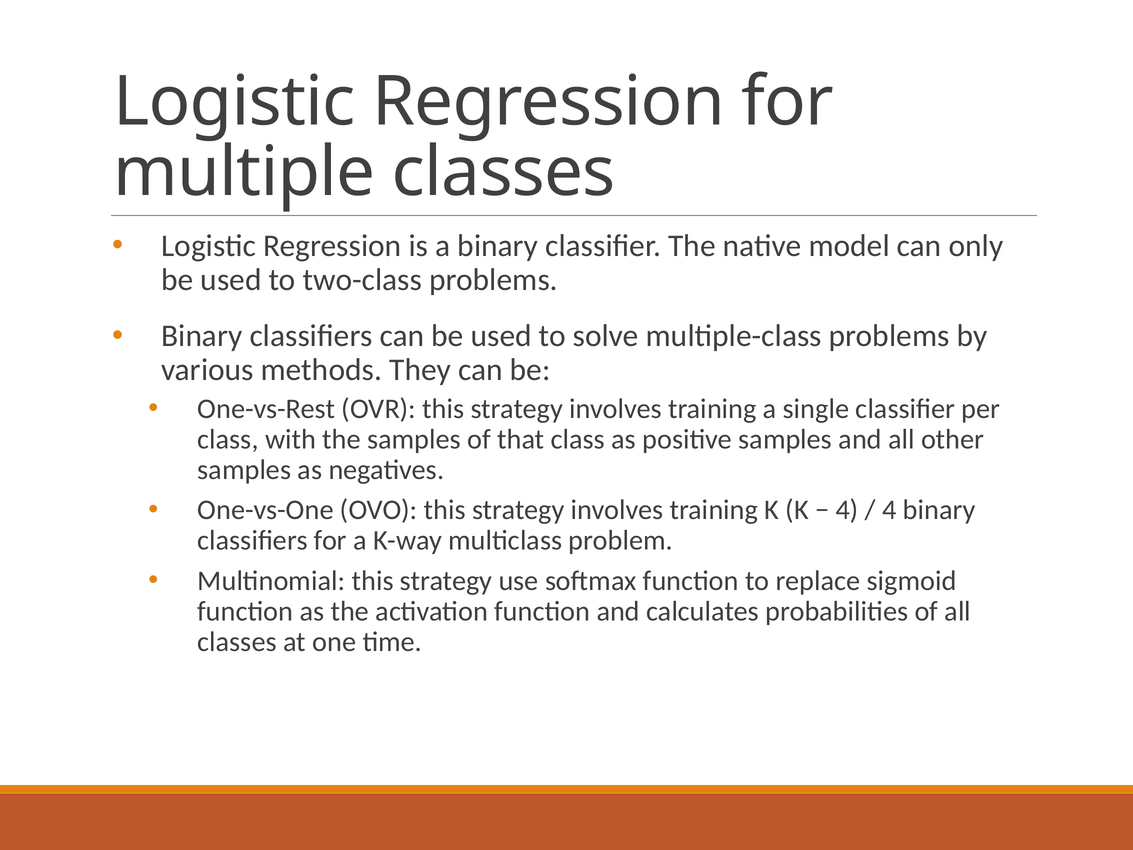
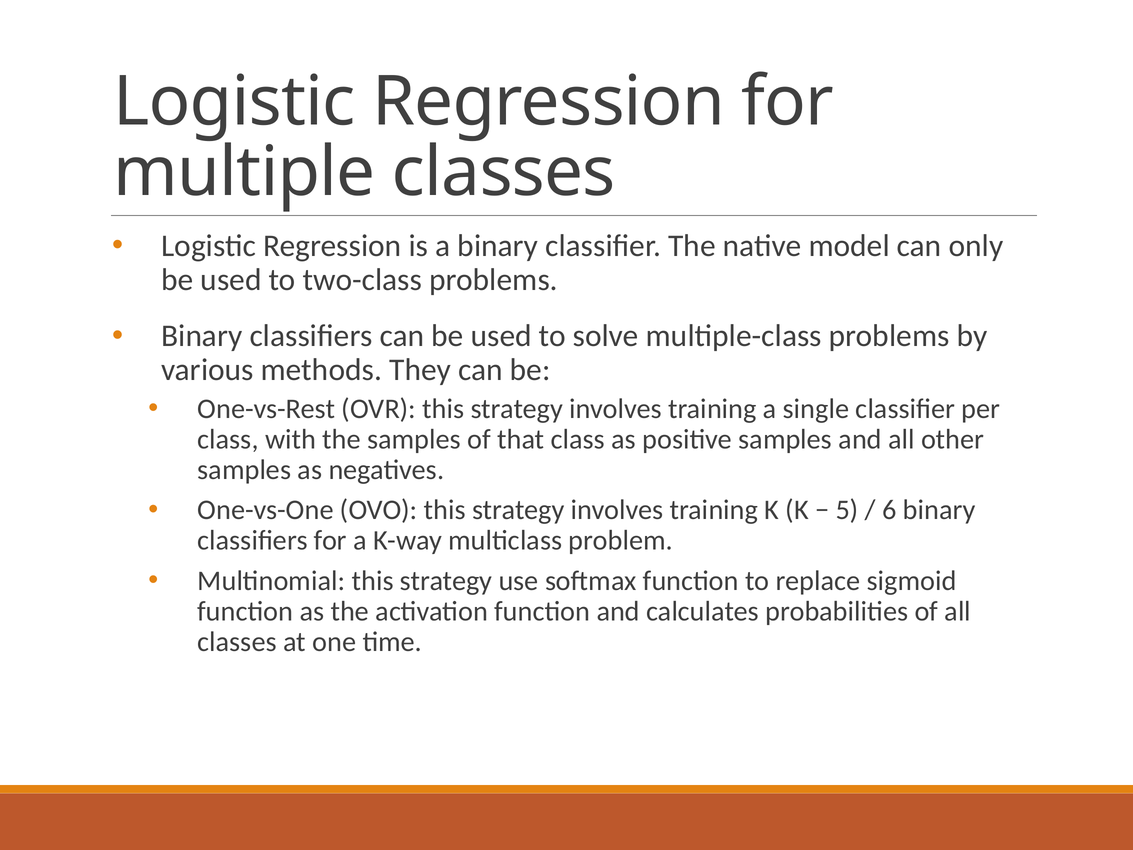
4 at (847, 510): 4 -> 5
4 at (889, 510): 4 -> 6
